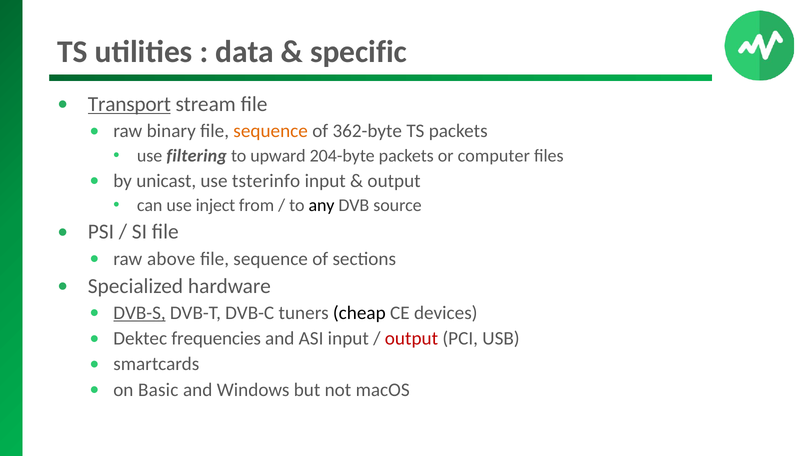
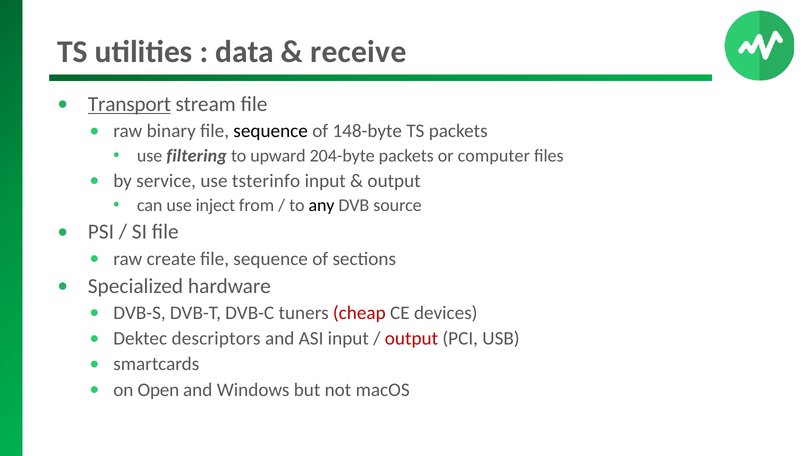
specific: specific -> receive
sequence at (271, 131) colour: orange -> black
362-byte: 362-byte -> 148-byte
unicast: unicast -> service
above: above -> create
DVB-S underline: present -> none
cheap colour: black -> red
frequencies: frequencies -> descriptors
Basic: Basic -> Open
